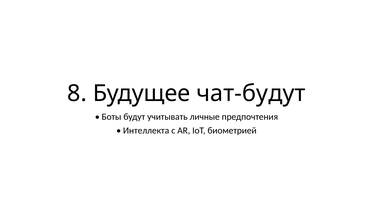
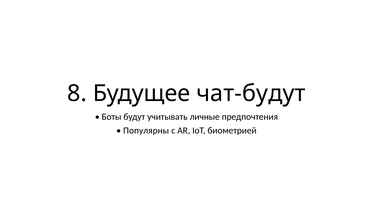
Интеллекта: Интеллекта -> Популярны
